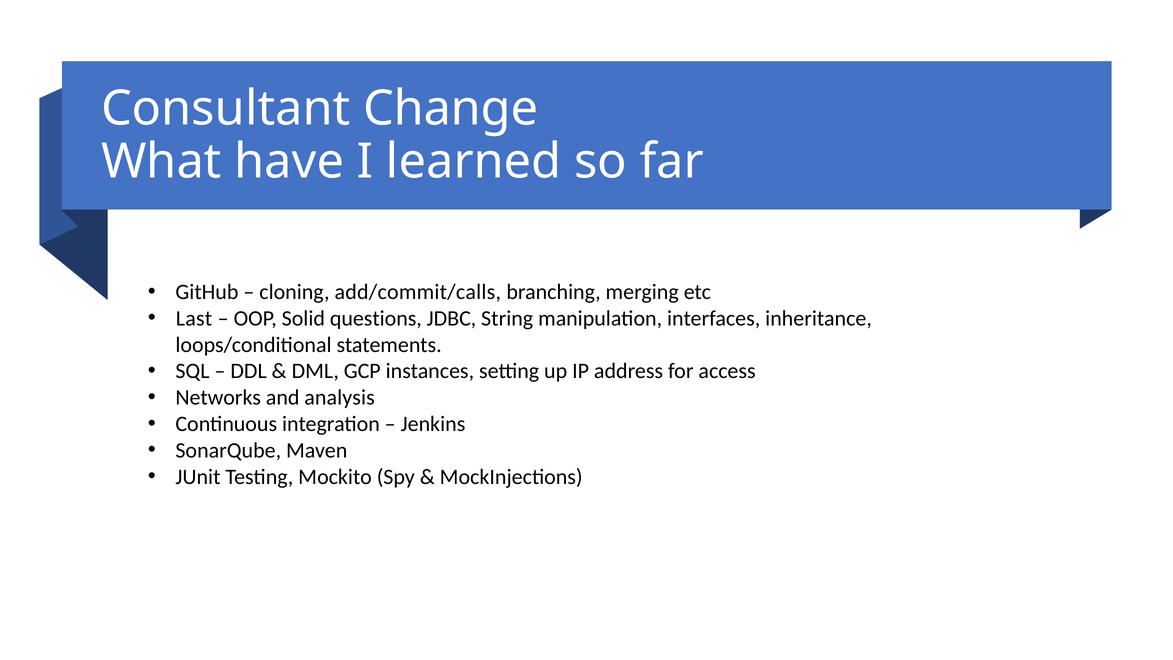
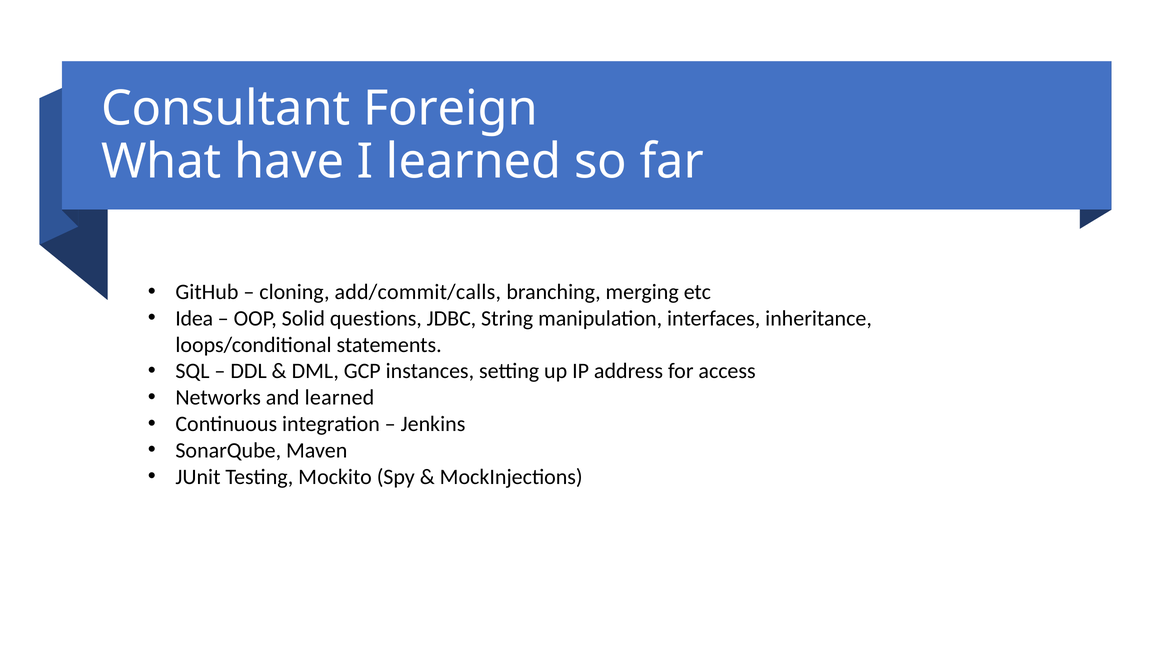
Change: Change -> Foreign
Last: Last -> Idea
and analysis: analysis -> learned
